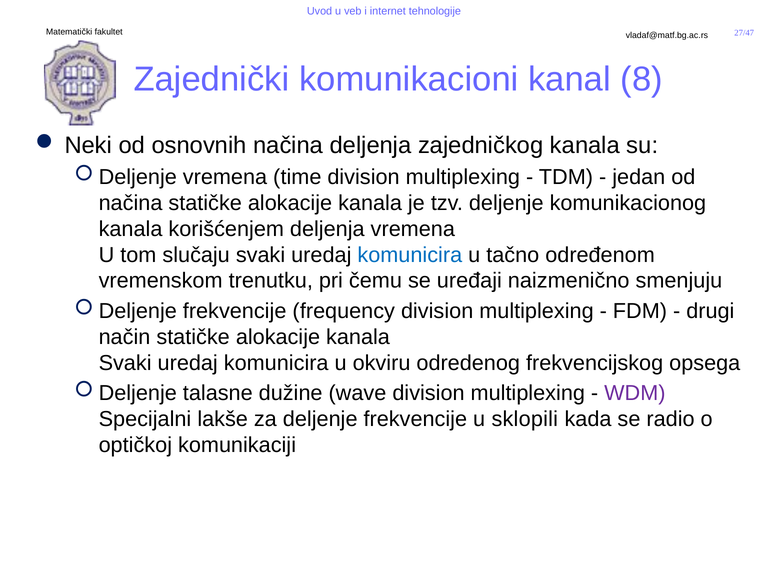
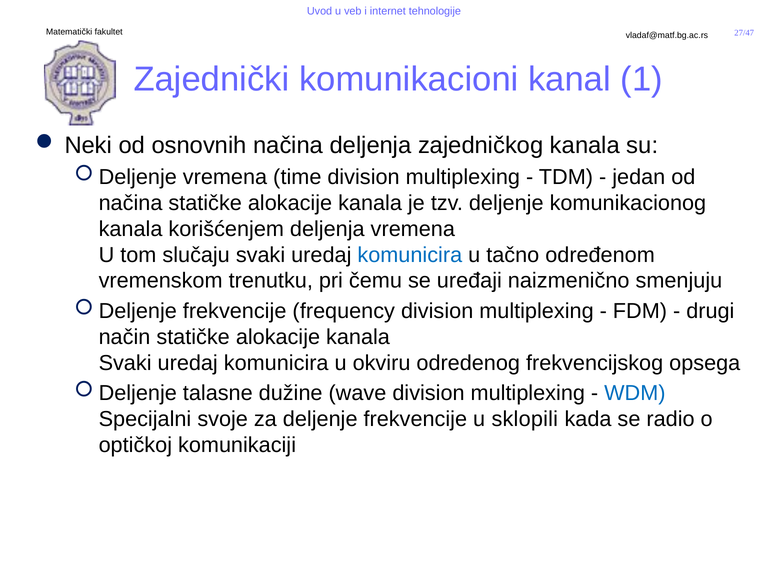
8: 8 -> 1
WDM colour: purple -> blue
lakše: lakše -> svoje
